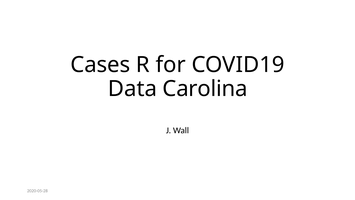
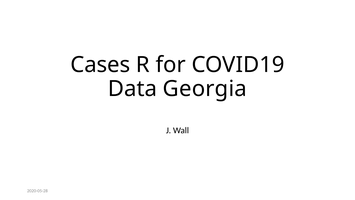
Carolina: Carolina -> Georgia
